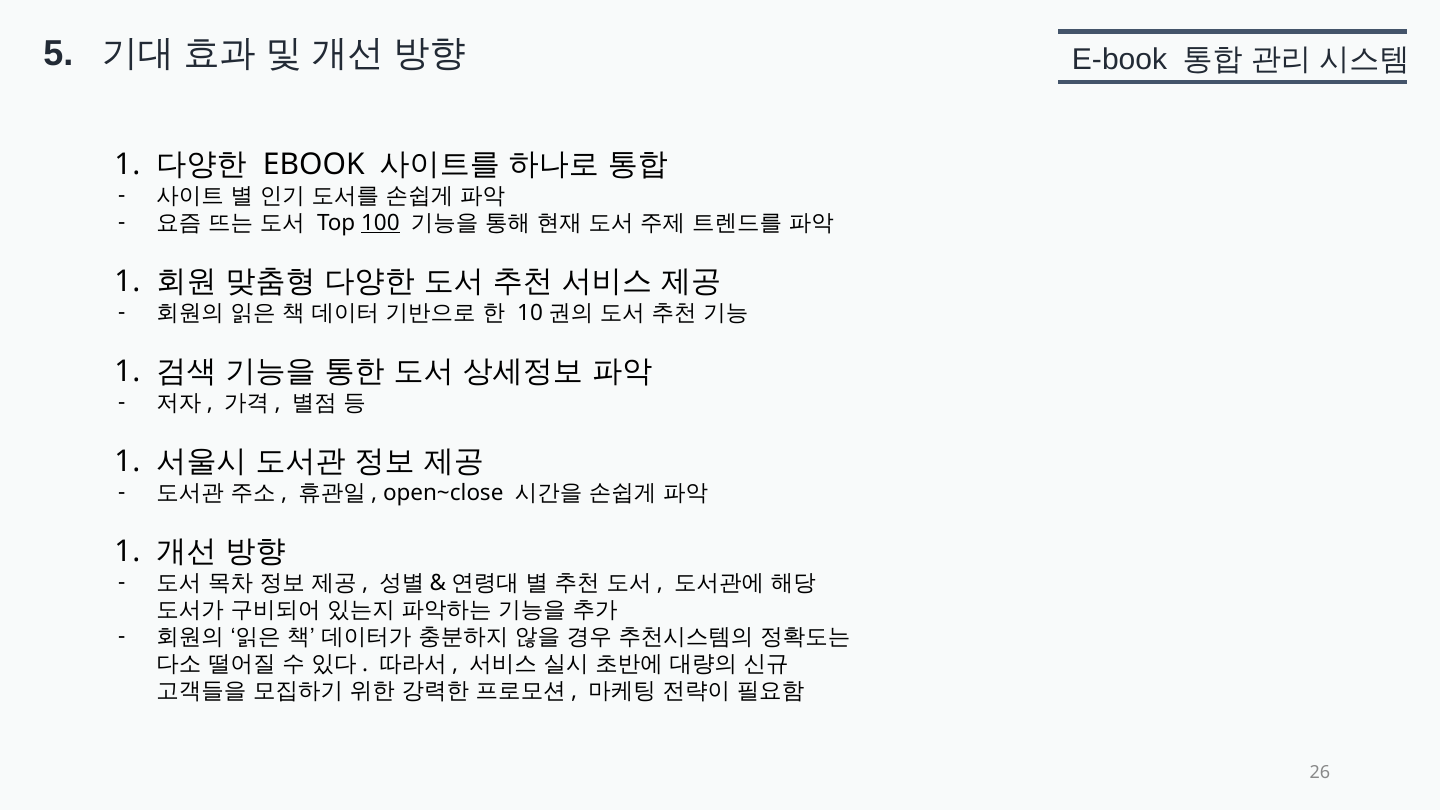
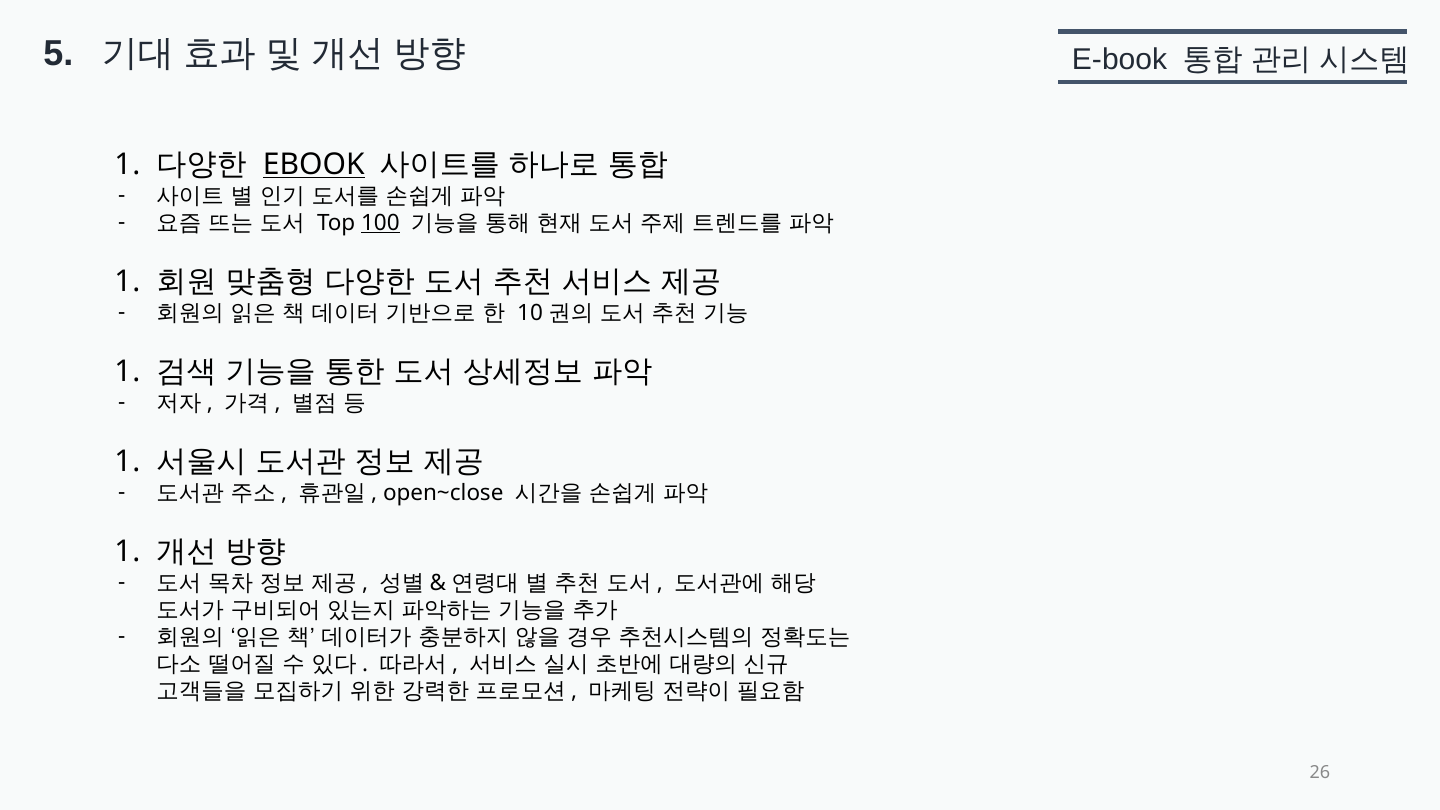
EBOOK underline: none -> present
